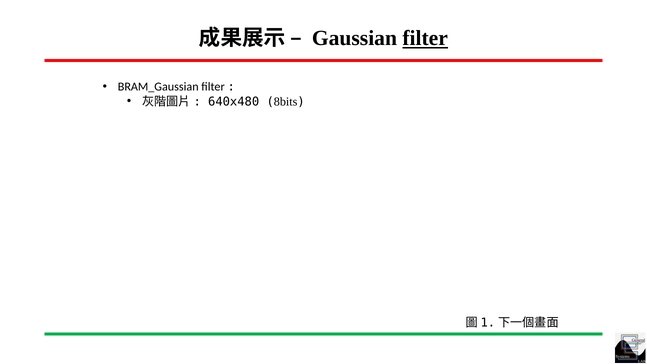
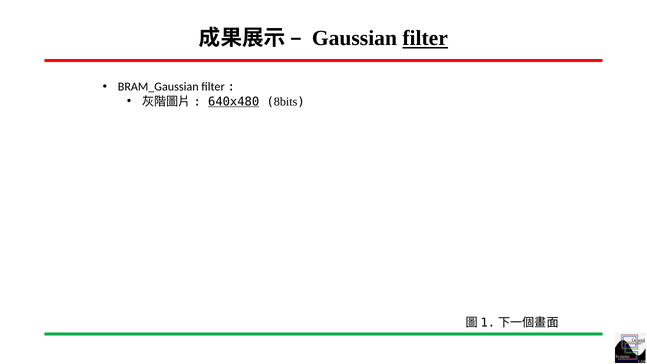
640x480 underline: none -> present
